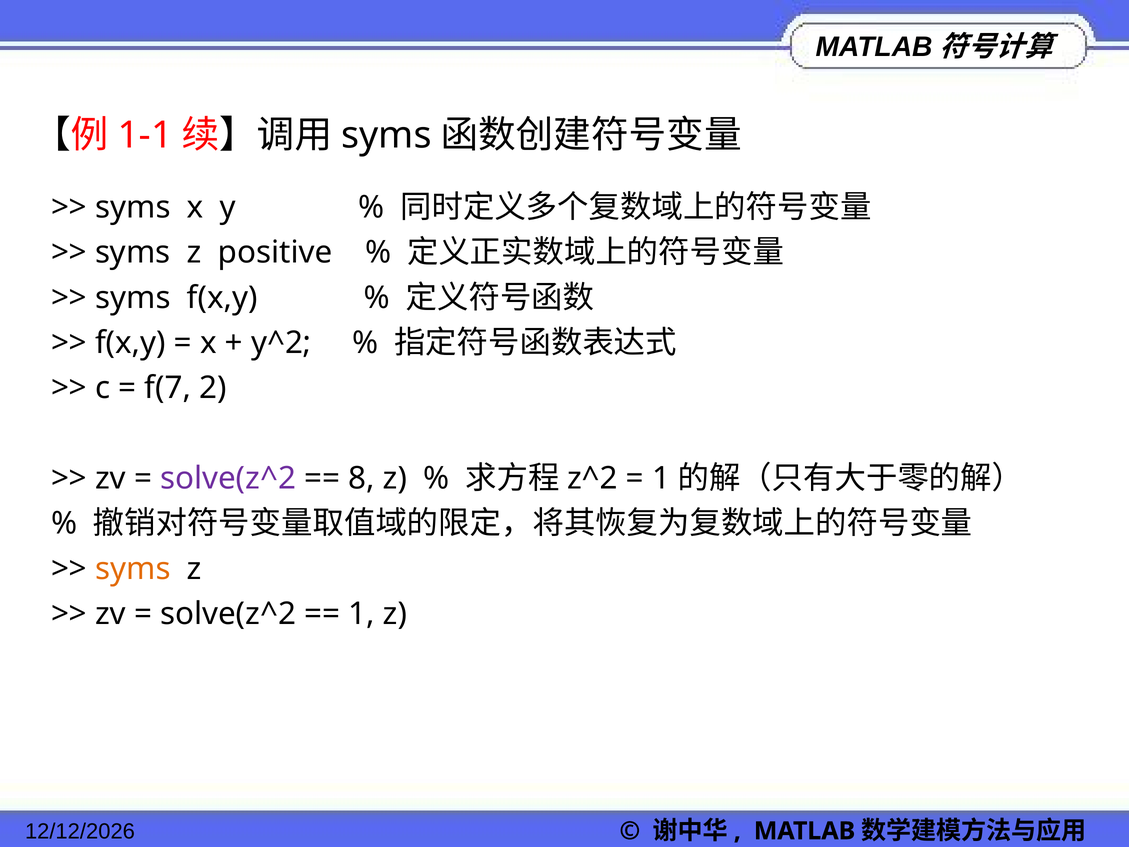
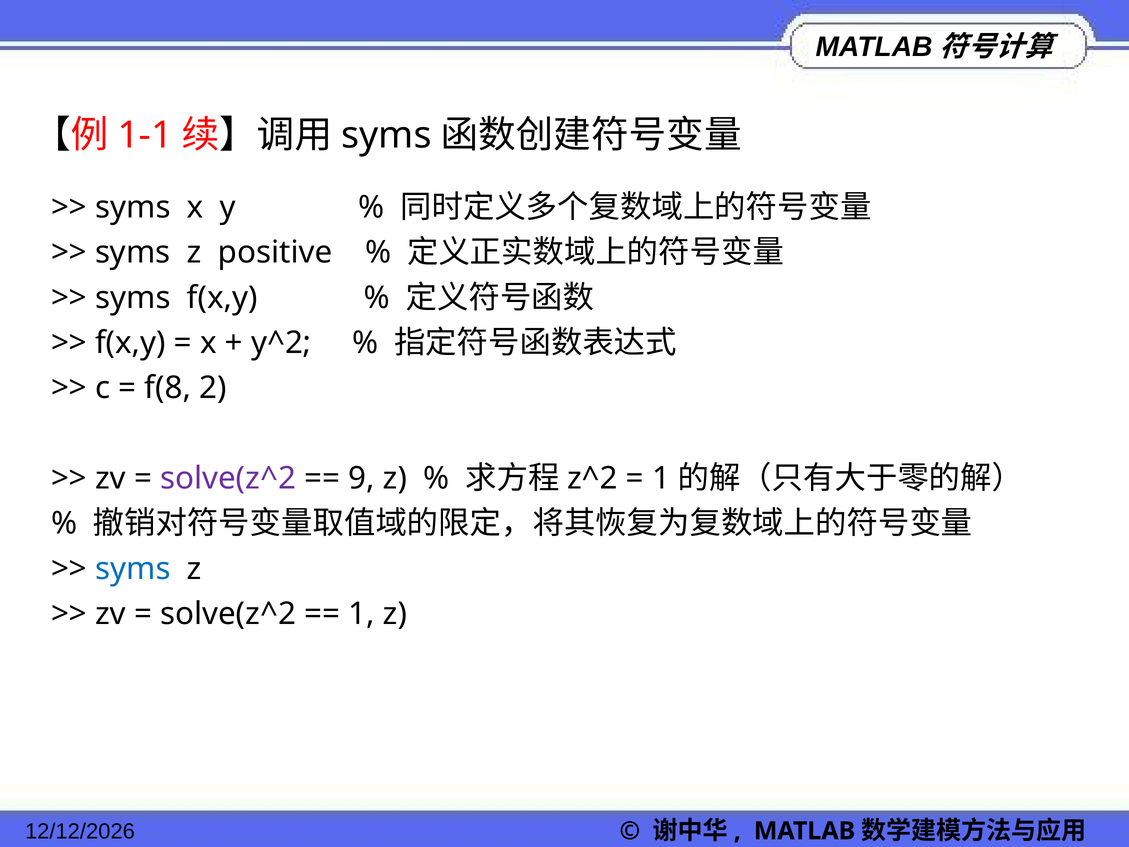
f(7: f(7 -> f(8
8: 8 -> 9
syms at (133, 569) colour: orange -> blue
